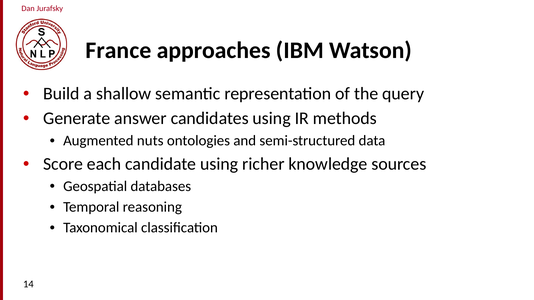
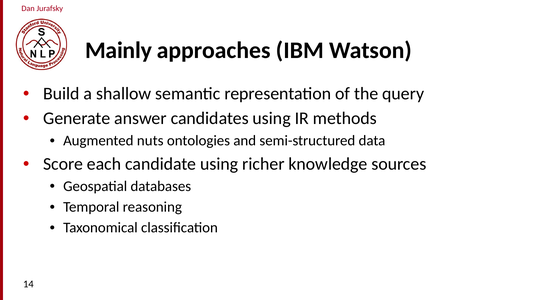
France: France -> Mainly
